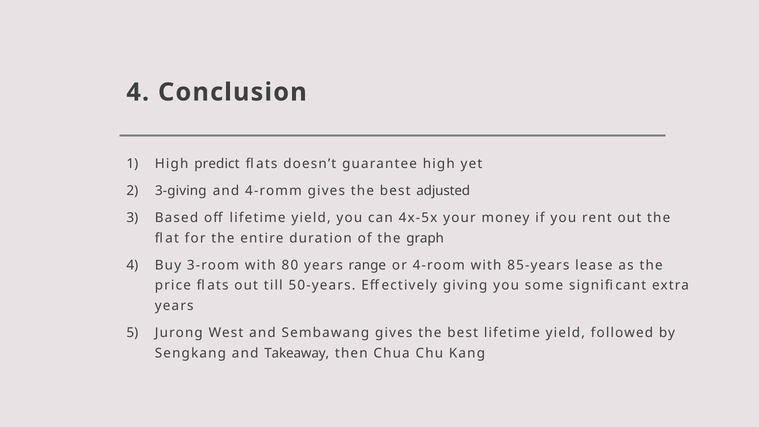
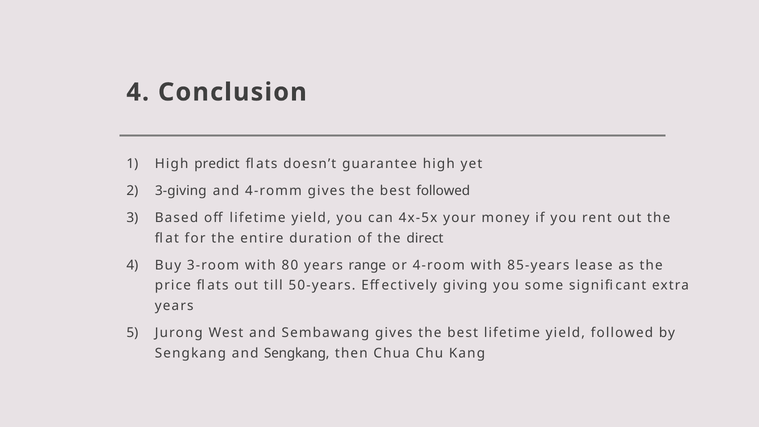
best adjusted: adjusted -> followed
graph: graph -> direct
and Takeaway: Takeaway -> Sengkang
